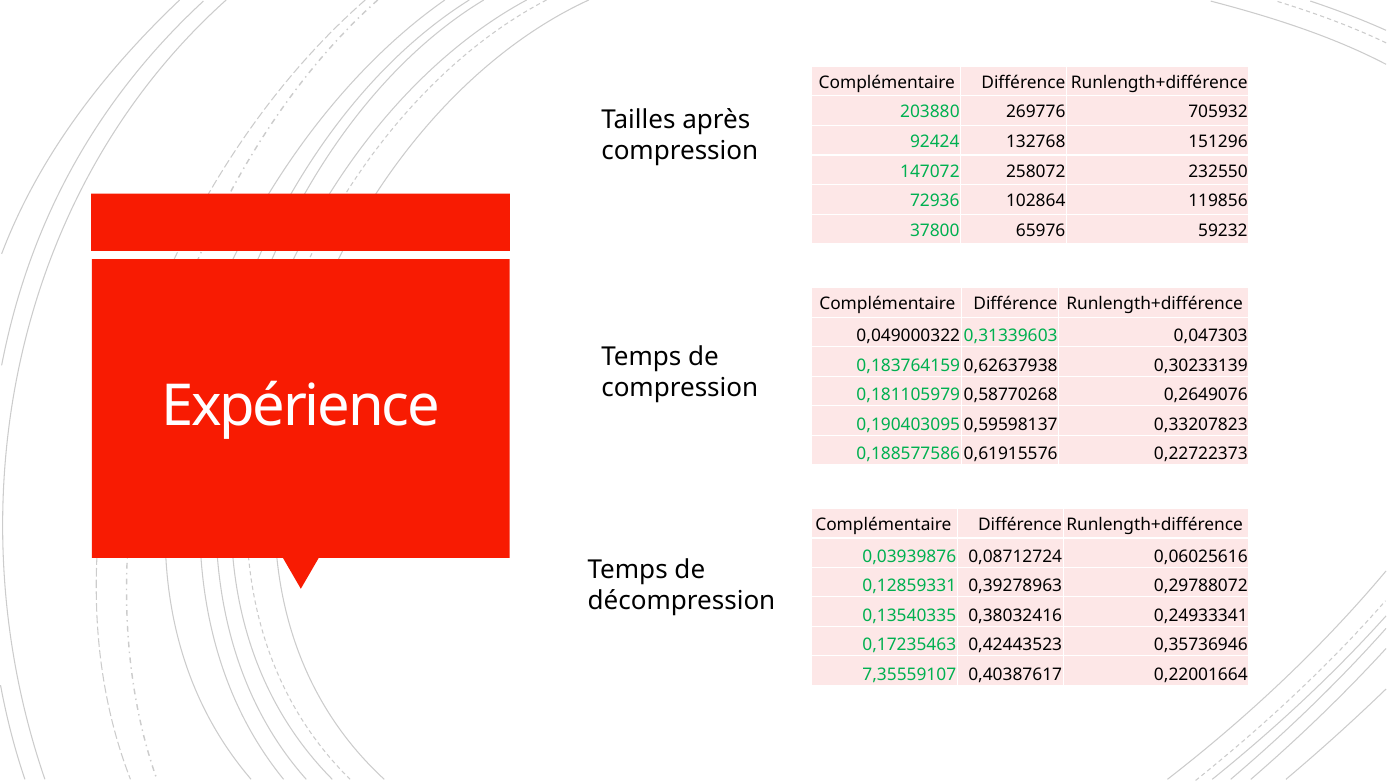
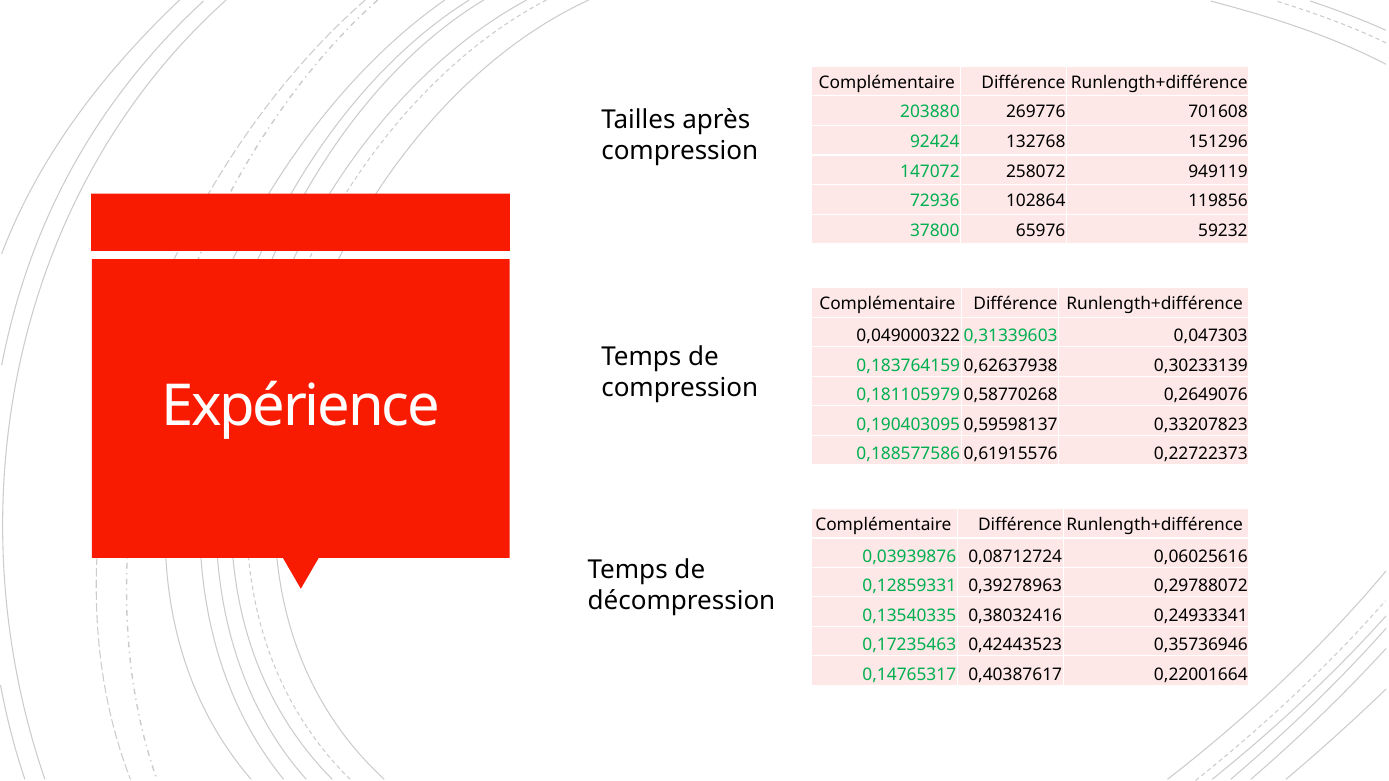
705932: 705932 -> 701608
232550: 232550 -> 949119
7,35559107: 7,35559107 -> 0,14765317
